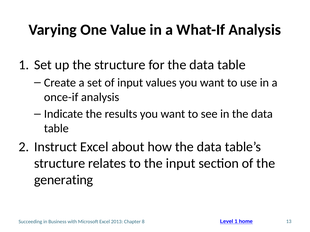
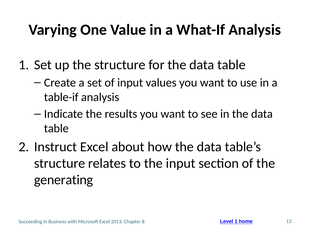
once-if: once-if -> table-if
